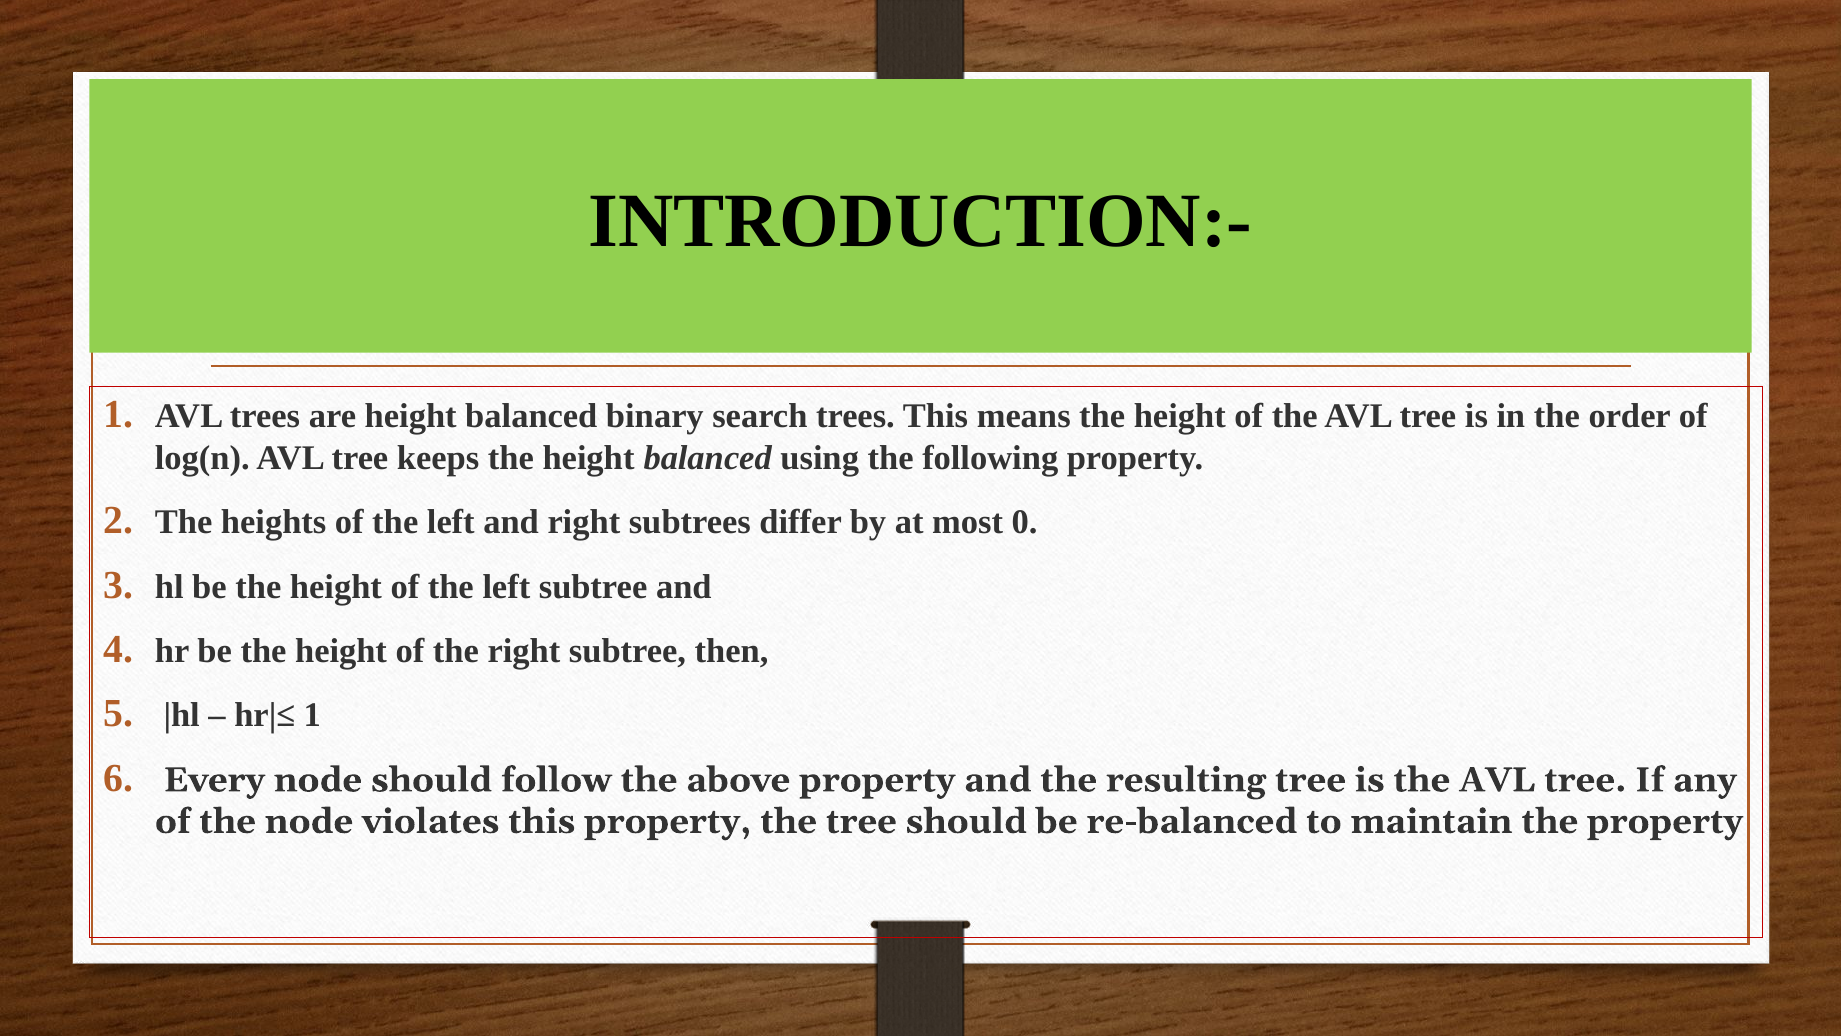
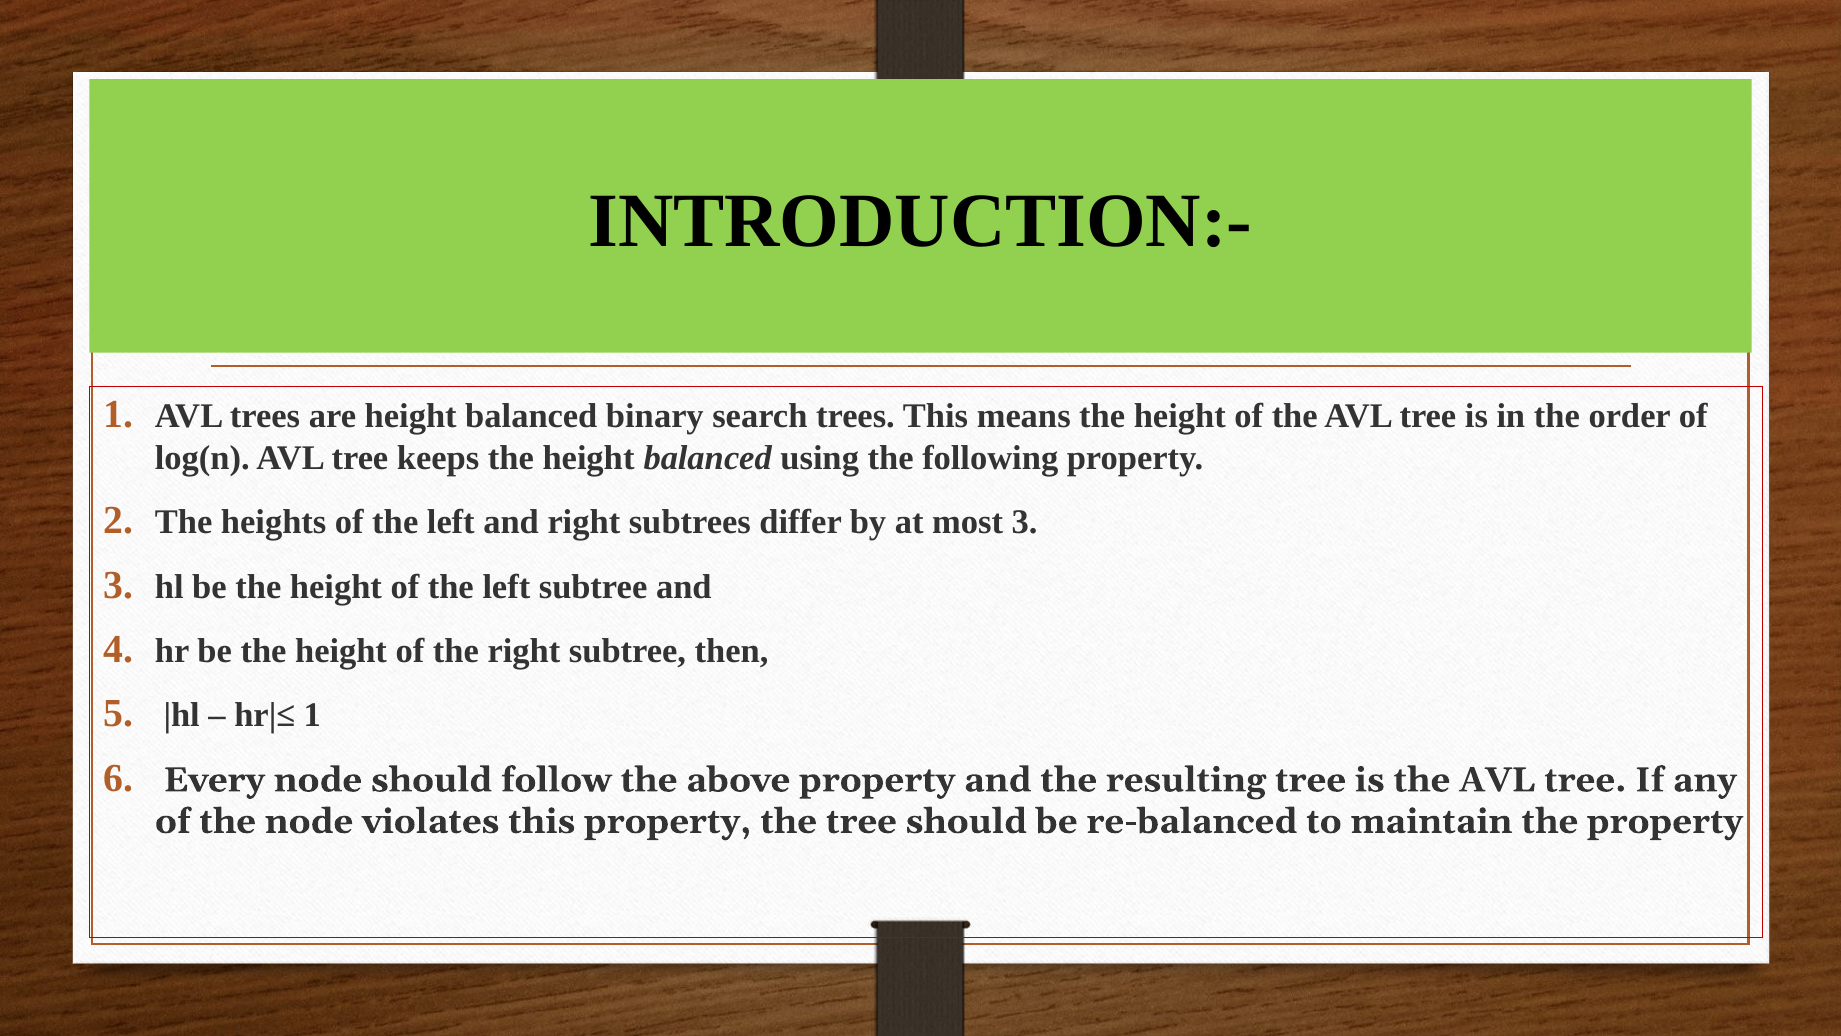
most 0: 0 -> 3
